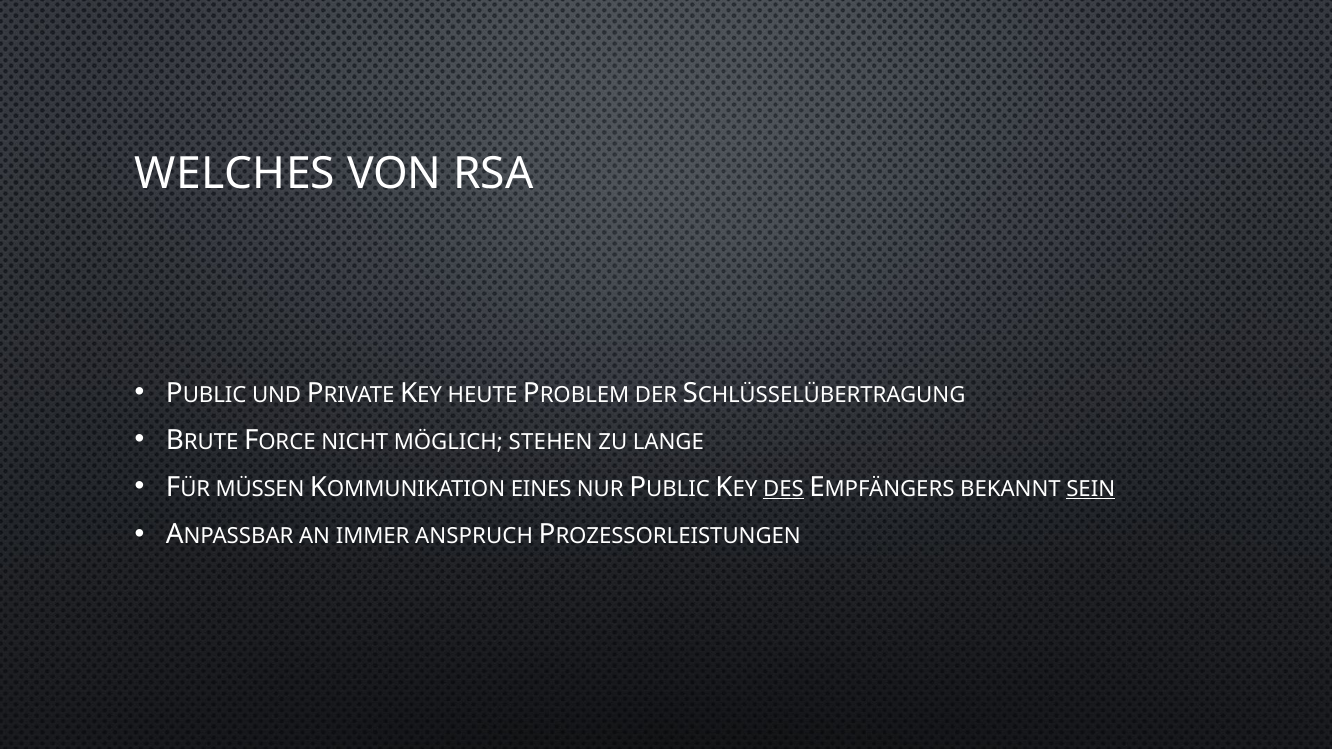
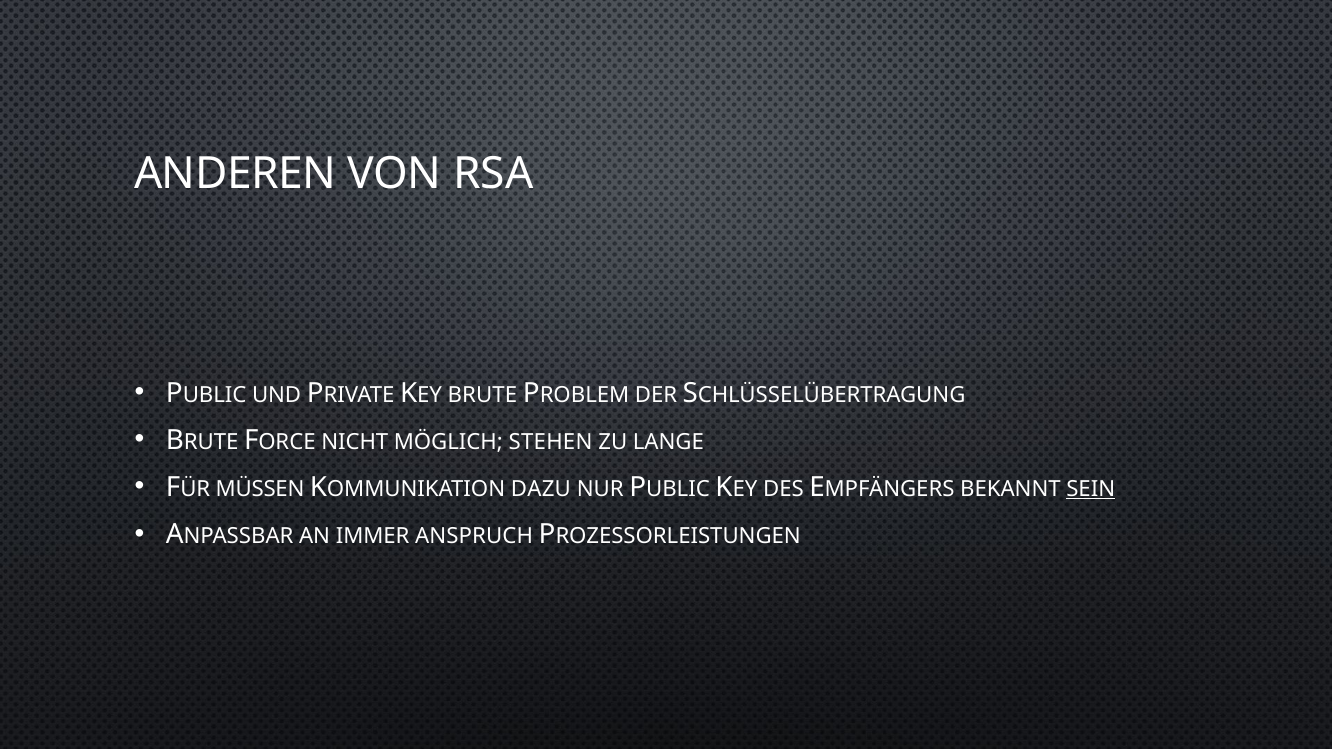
WELCHES: WELCHES -> ANDEREN
HEUTE: HEUTE -> BRUTE
EINES: EINES -> DAZU
DES underline: present -> none
